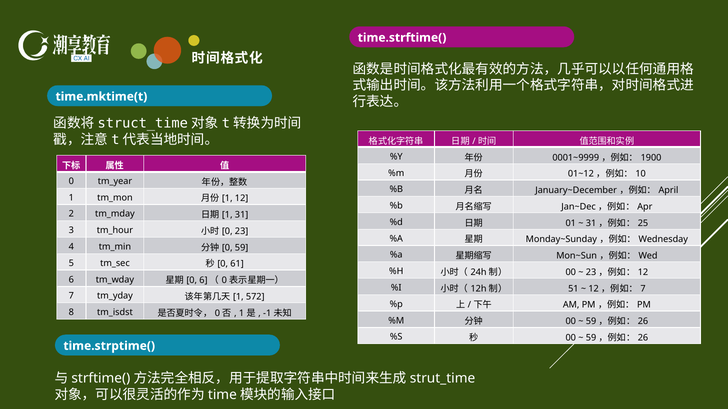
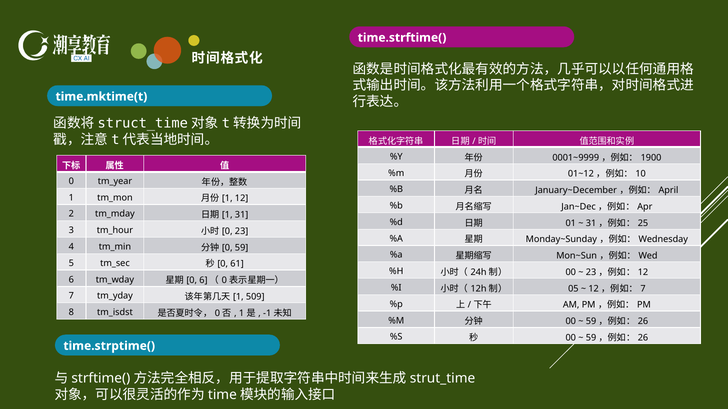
51: 51 -> 05
572: 572 -> 509
